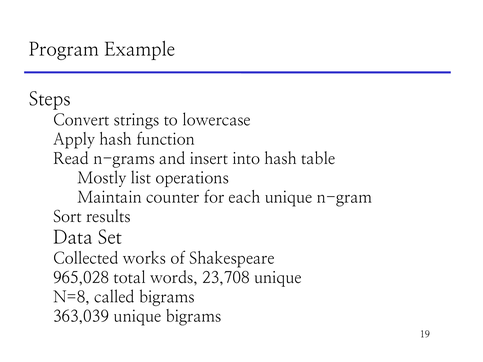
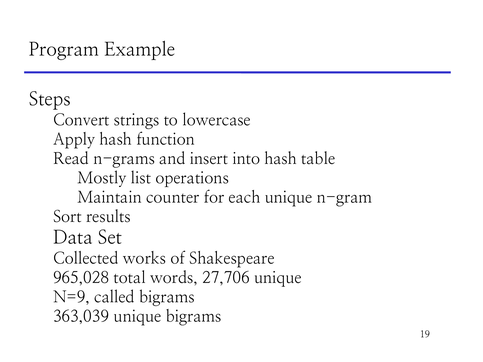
23,708: 23,708 -> 27,706
N=8: N=8 -> N=9
